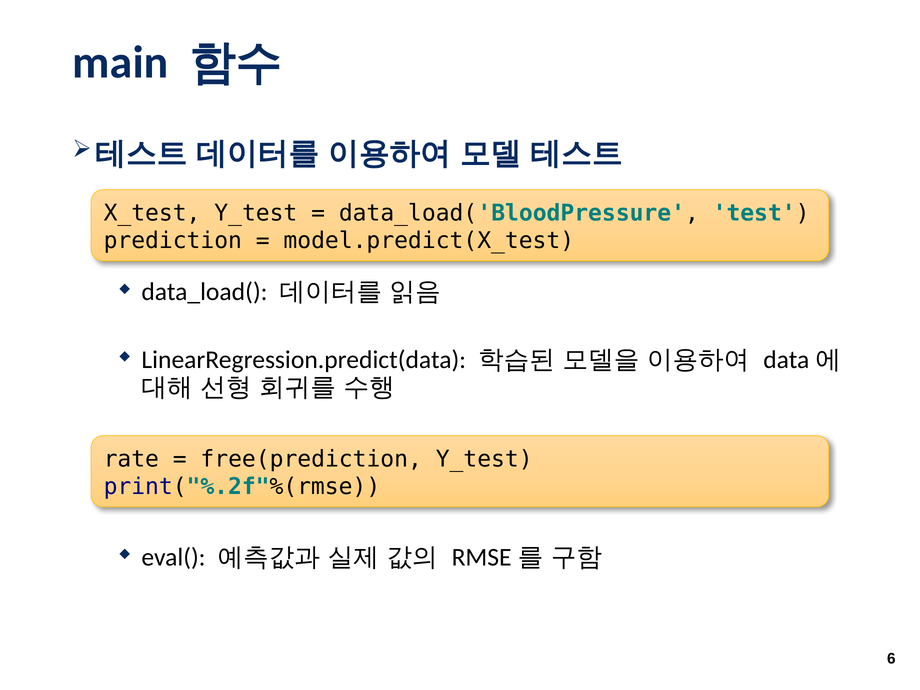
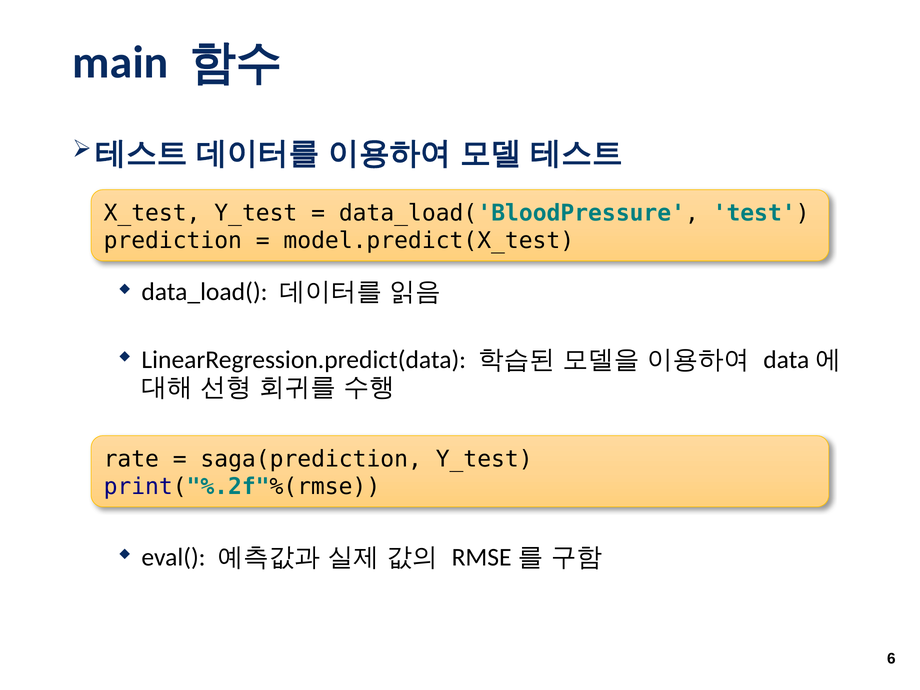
free(prediction: free(prediction -> saga(prediction
